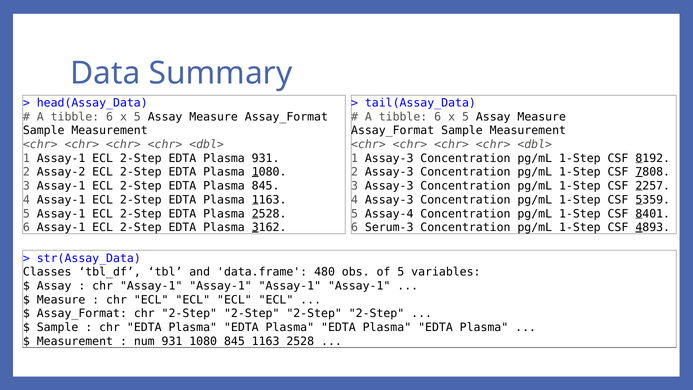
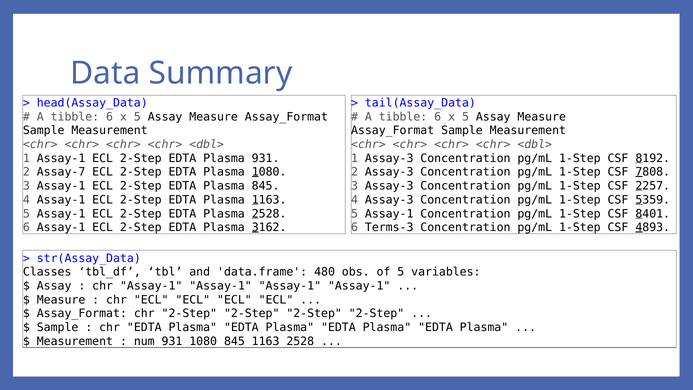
Assay-2: Assay-2 -> Assay-7
Assay-4 at (389, 214): Assay-4 -> Assay-1
Serum-3: Serum-3 -> Terms-3
